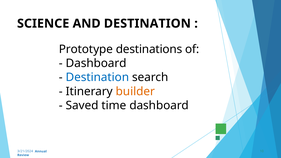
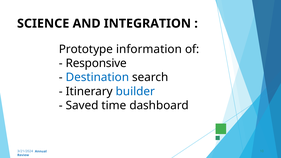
AND DESTINATION: DESTINATION -> INTEGRATION
destinations: destinations -> information
Dashboard at (96, 63): Dashboard -> Responsive
builder colour: orange -> blue
